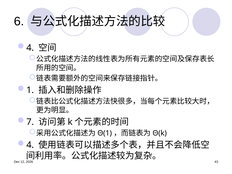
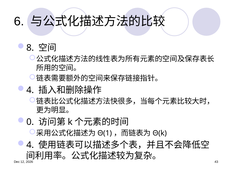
4 at (30, 48): 4 -> 8
1 at (30, 90): 1 -> 4
7: 7 -> 0
